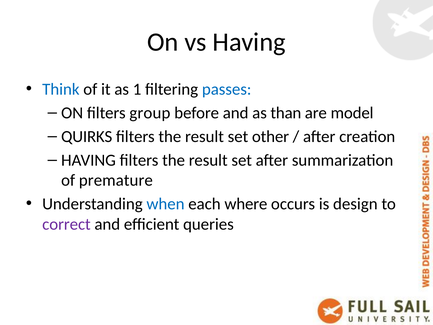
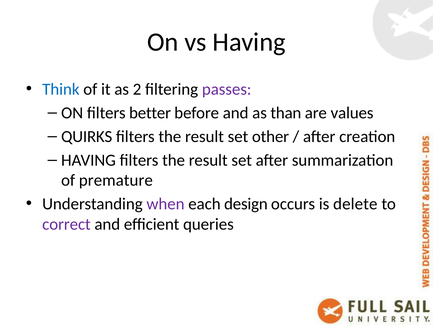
1: 1 -> 2
passes colour: blue -> purple
group: group -> better
model: model -> values
when colour: blue -> purple
where: where -> design
design: design -> delete
